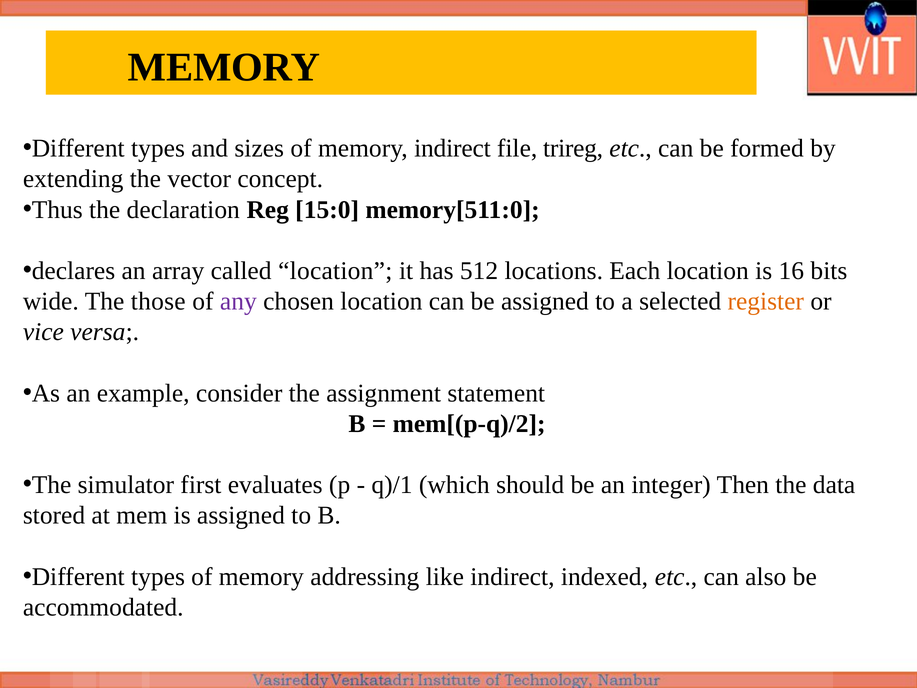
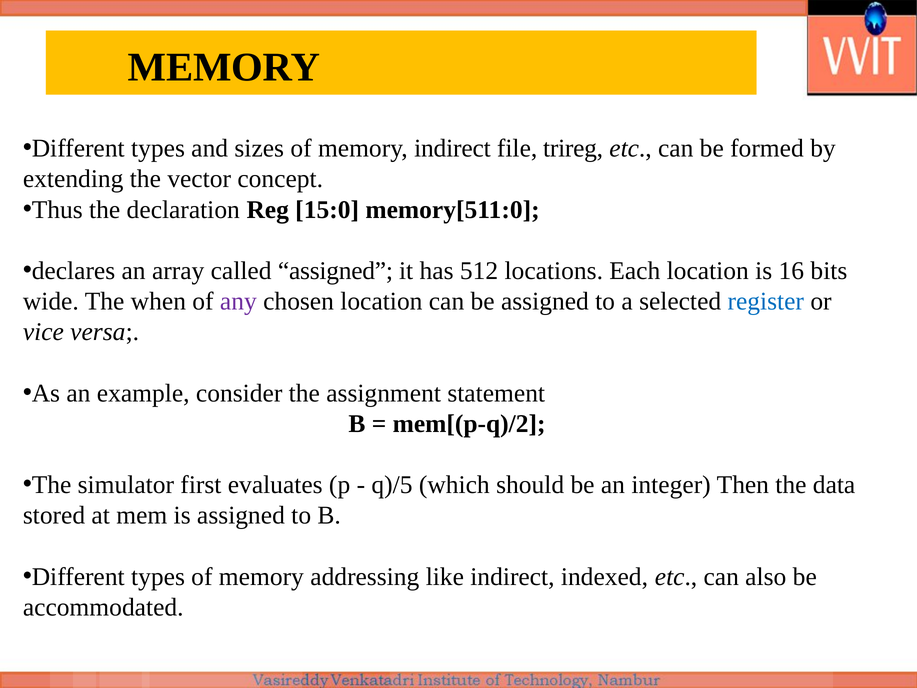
called location: location -> assigned
those: those -> when
register colour: orange -> blue
q)/1: q)/1 -> q)/5
